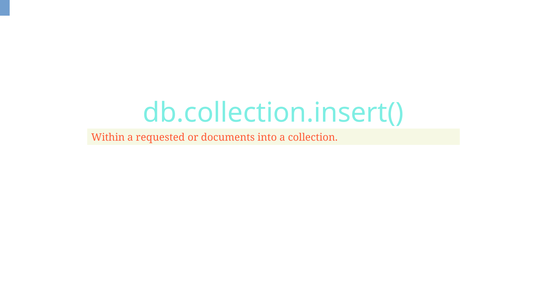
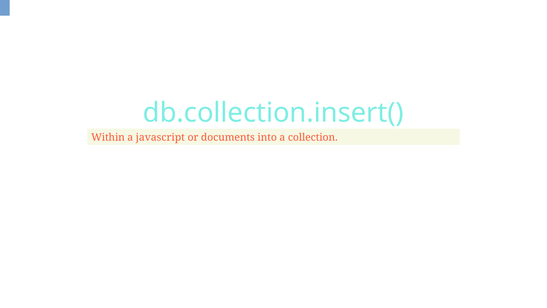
requested: requested -> javascript
